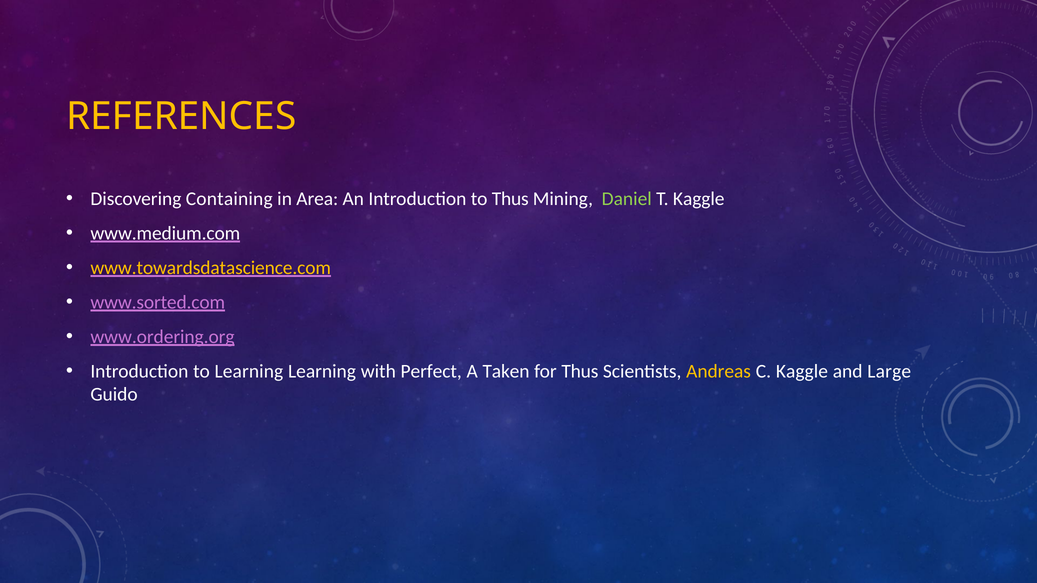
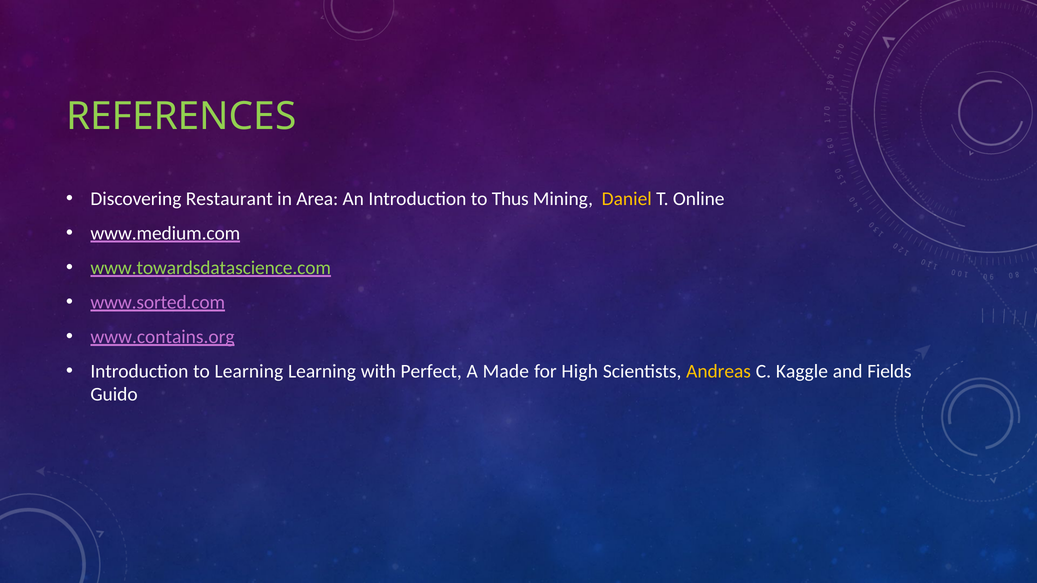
REFERENCES colour: yellow -> light green
Containing: Containing -> Restaurant
Daniel colour: light green -> yellow
T Kaggle: Kaggle -> Online
www.towardsdatascience.com colour: yellow -> light green
www.ordering.org: www.ordering.org -> www.contains.org
Taken: Taken -> Made
for Thus: Thus -> High
Large: Large -> Fields
